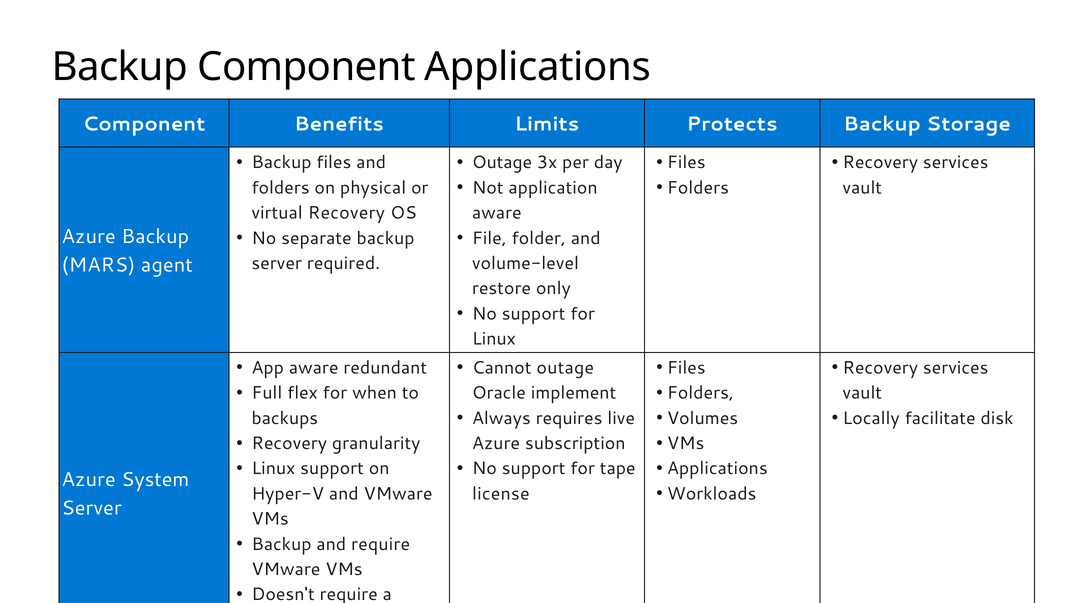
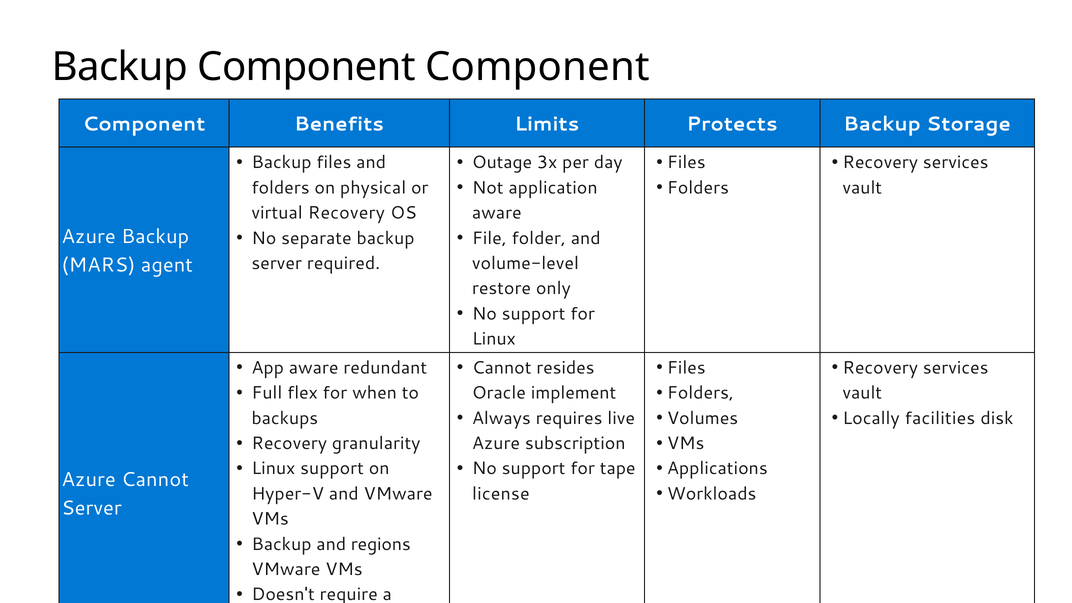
Backup Component Applications: Applications -> Component
Cannot outage: outage -> resides
facilitate: facilitate -> facilities
Azure System: System -> Cannot
and require: require -> regions
